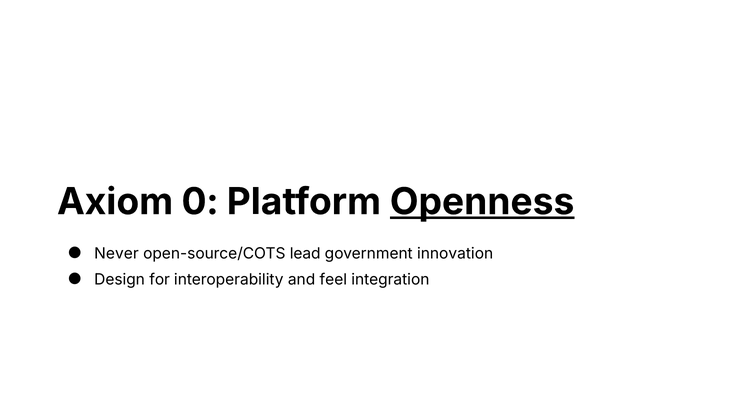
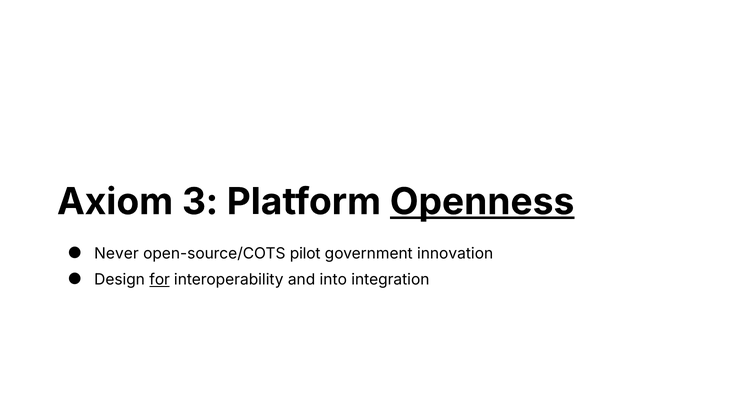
0: 0 -> 3
lead: lead -> pilot
for underline: none -> present
feel: feel -> into
